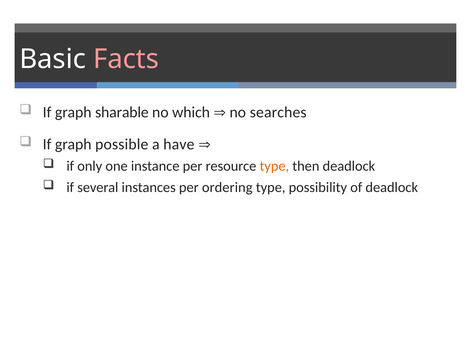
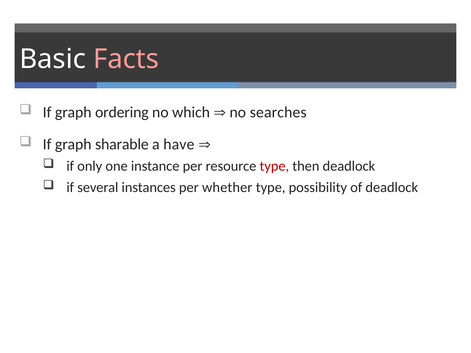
sharable: sharable -> ordering
possible: possible -> sharable
type at (274, 166) colour: orange -> red
ordering: ordering -> whether
